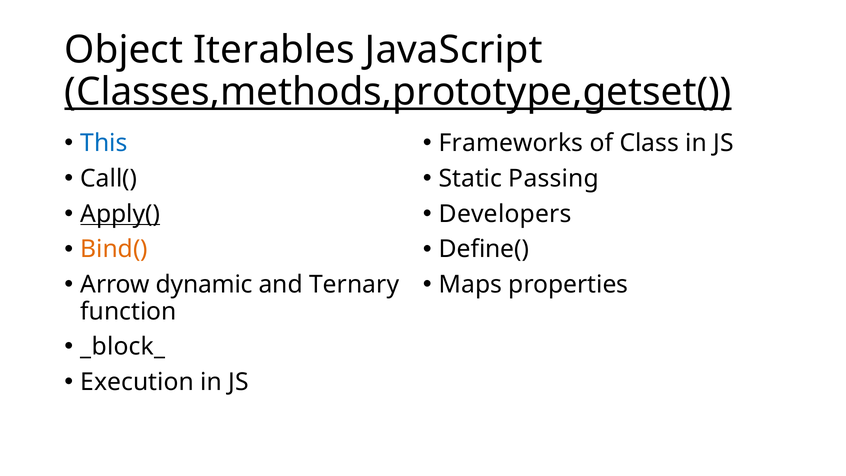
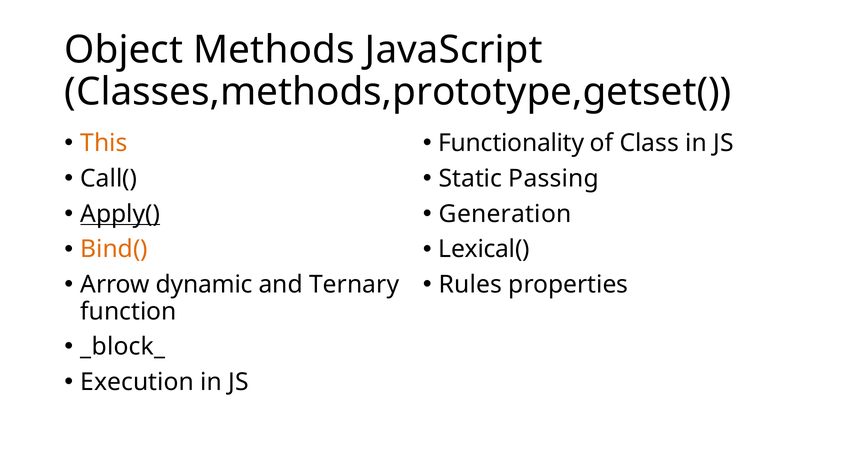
Iterables: Iterables -> Methods
Classes,methods,prototype,getset( underline: present -> none
This colour: blue -> orange
Frameworks: Frameworks -> Functionality
Developers: Developers -> Generation
Define(: Define( -> Lexical(
Maps: Maps -> Rules
